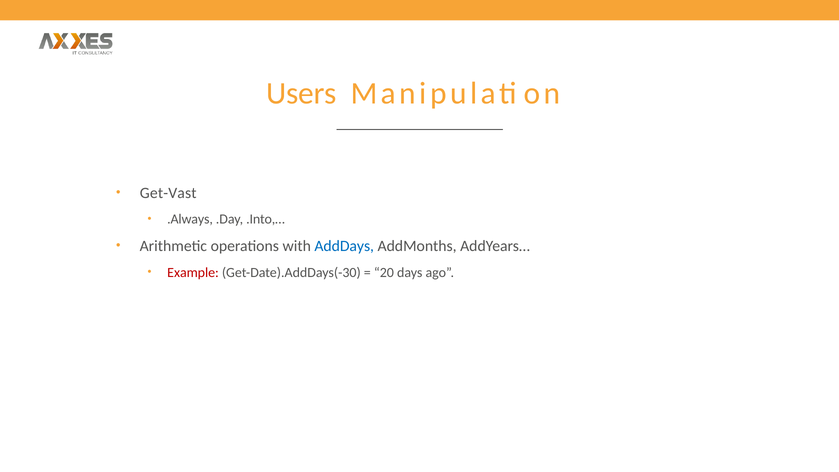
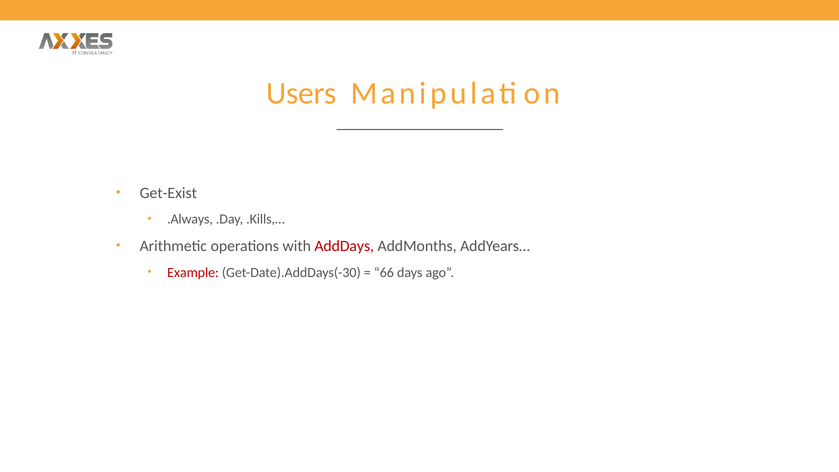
Get-Vast: Get-Vast -> Get-Exist
.Into,…: .Into,… -> .Kills,…
AddDays colour: blue -> red
20: 20 -> 66
